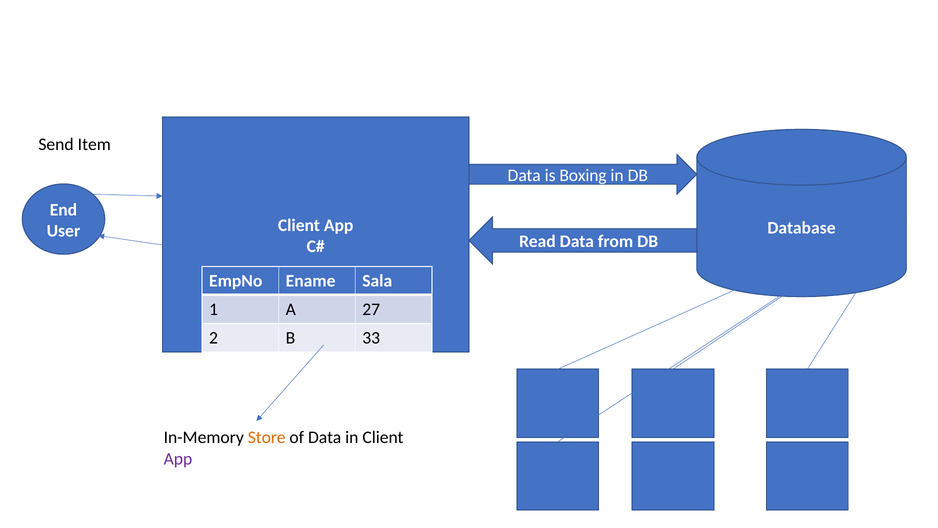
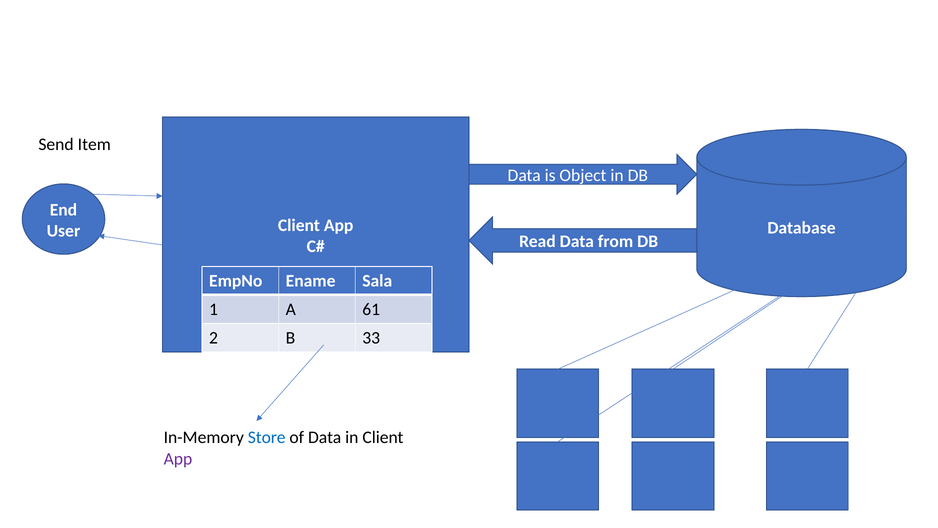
Boxing: Boxing -> Object
27: 27 -> 61
Store colour: orange -> blue
